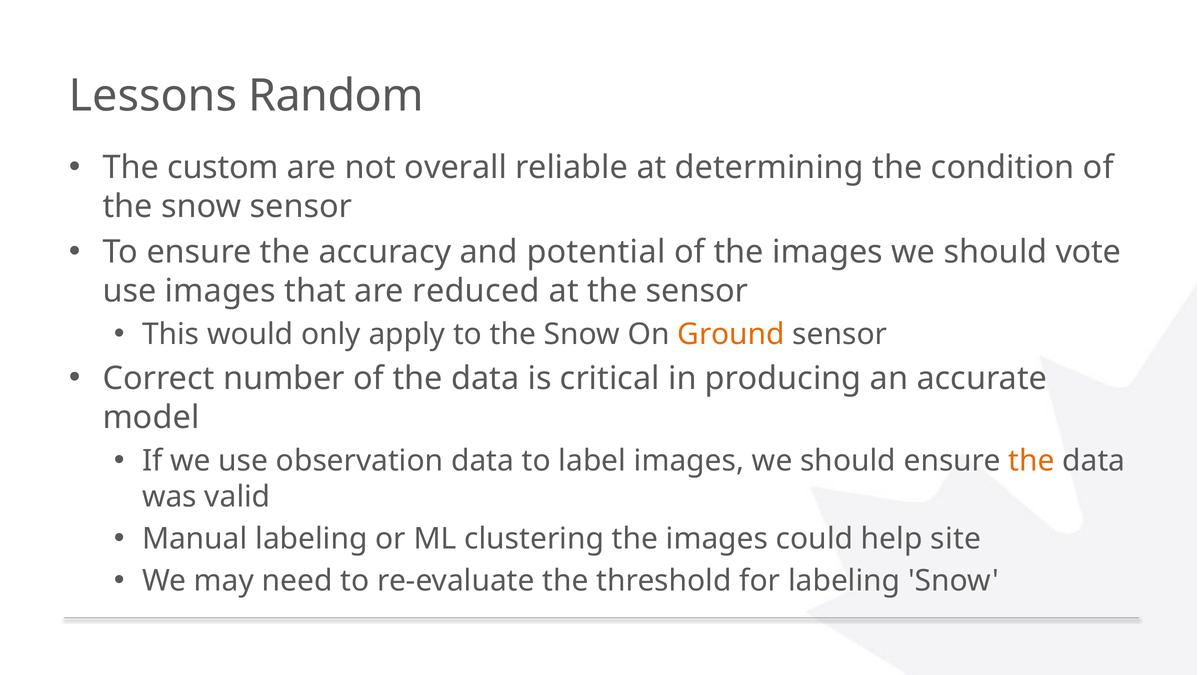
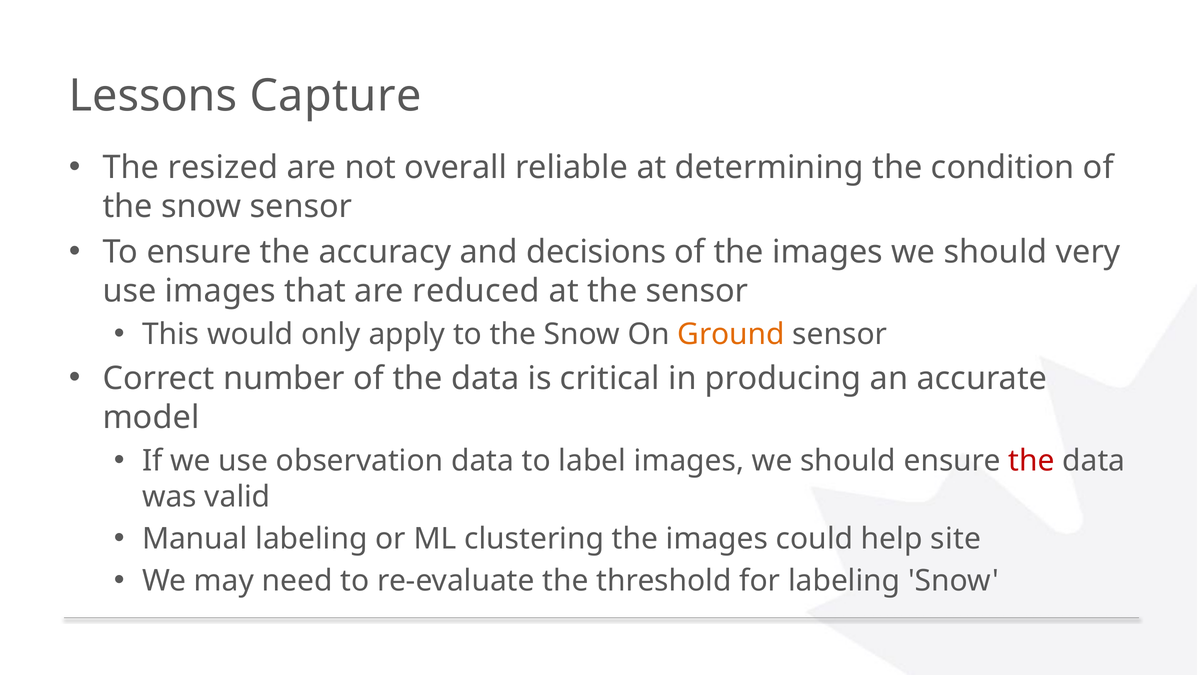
Random: Random -> Capture
custom: custom -> resized
potential: potential -> decisions
vote: vote -> very
the at (1032, 460) colour: orange -> red
